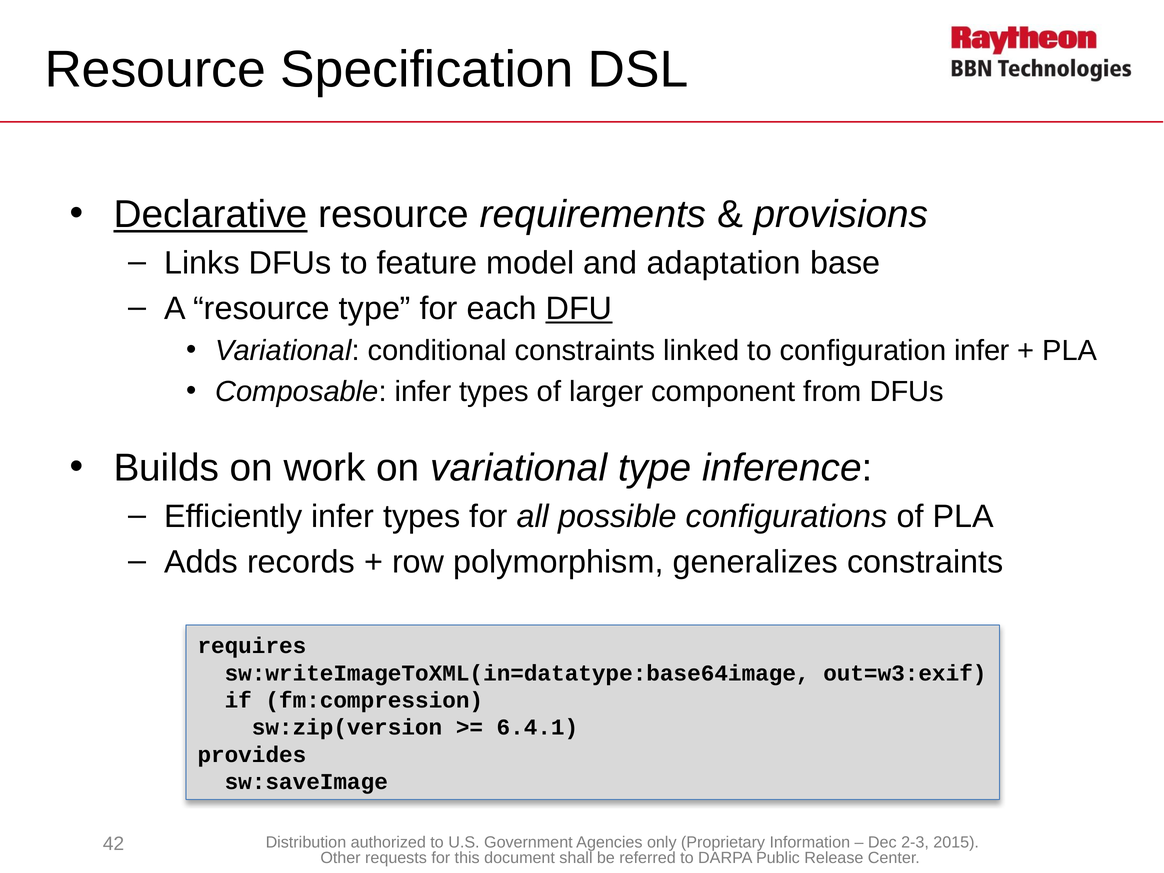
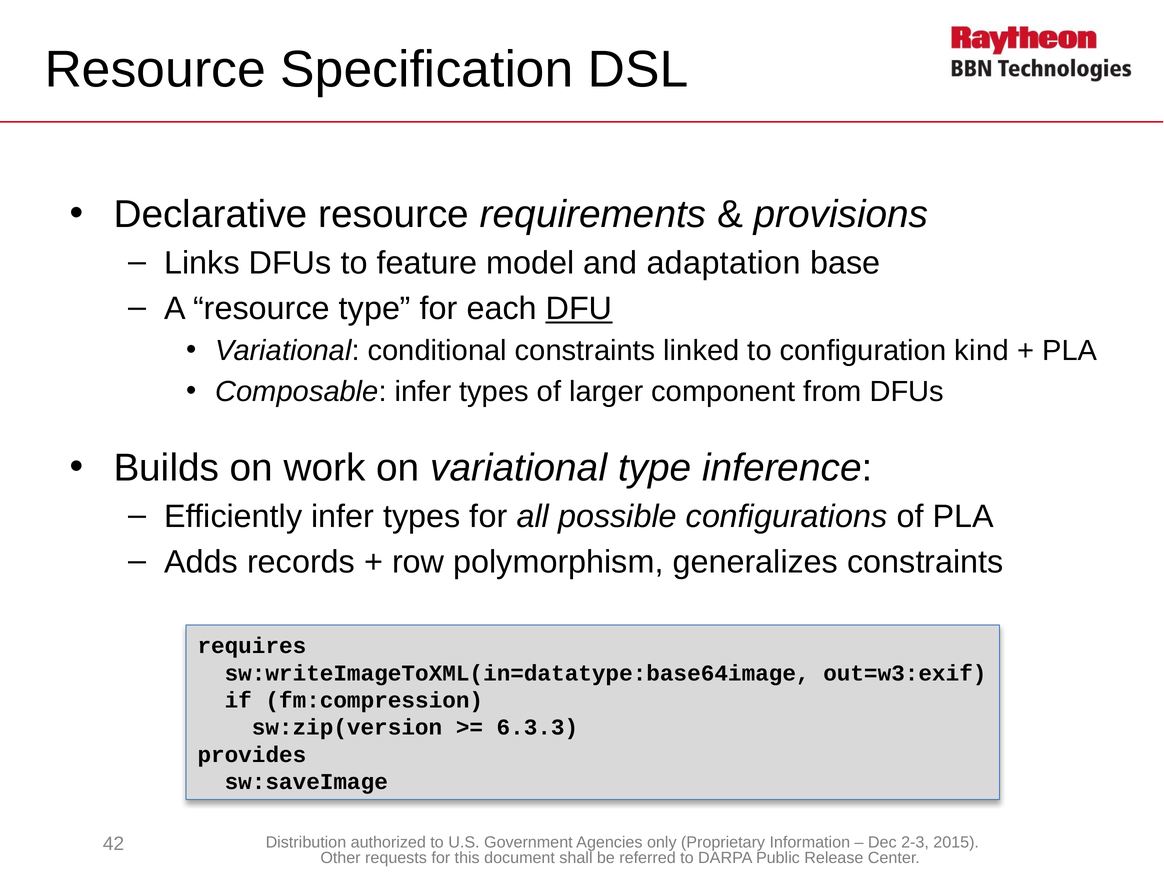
Declarative underline: present -> none
configuration infer: infer -> kind
6.4.1: 6.4.1 -> 6.3.3
